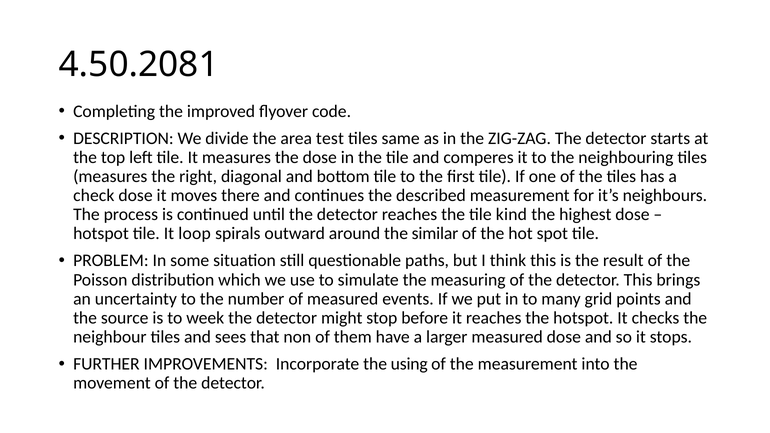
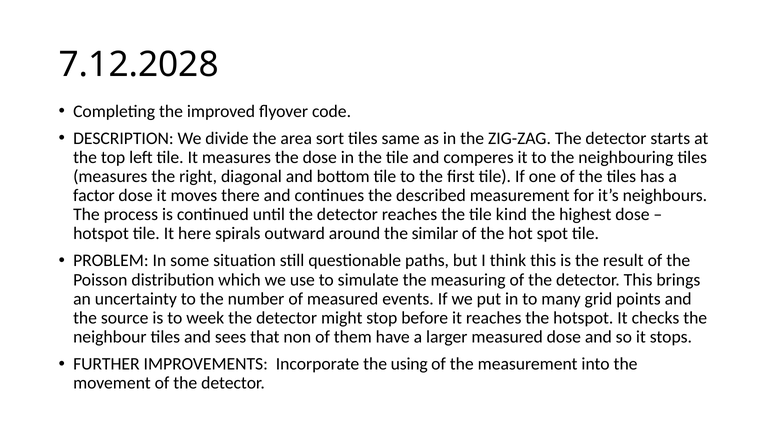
4.50.2081: 4.50.2081 -> 7.12.2028
test: test -> sort
check: check -> factor
loop: loop -> here
